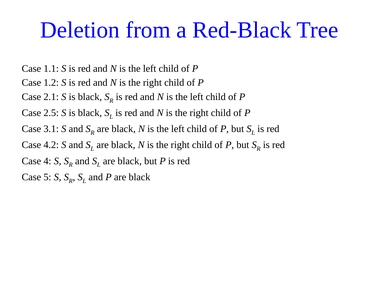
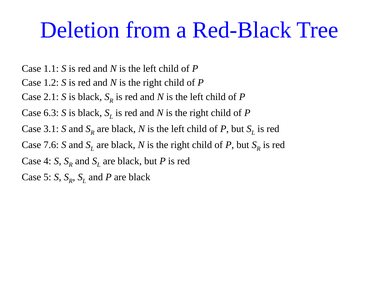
2.5: 2.5 -> 6.3
4.2: 4.2 -> 7.6
